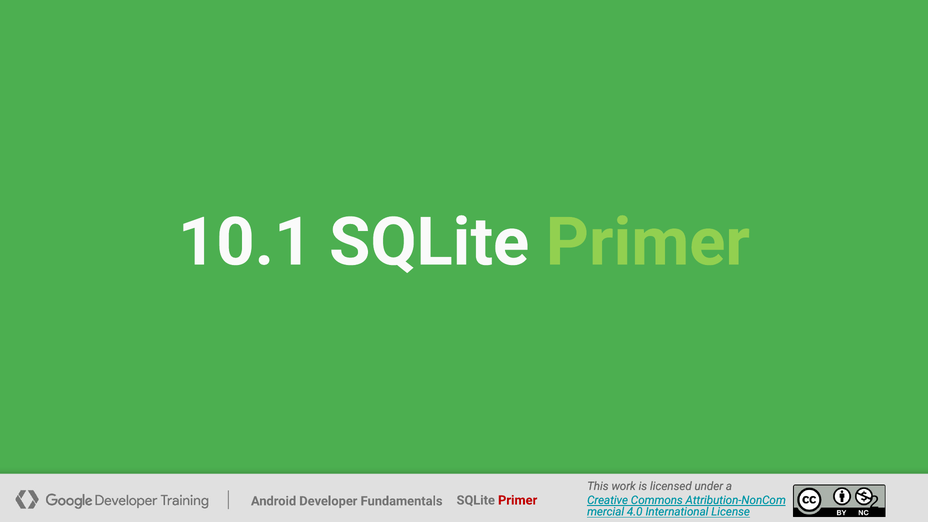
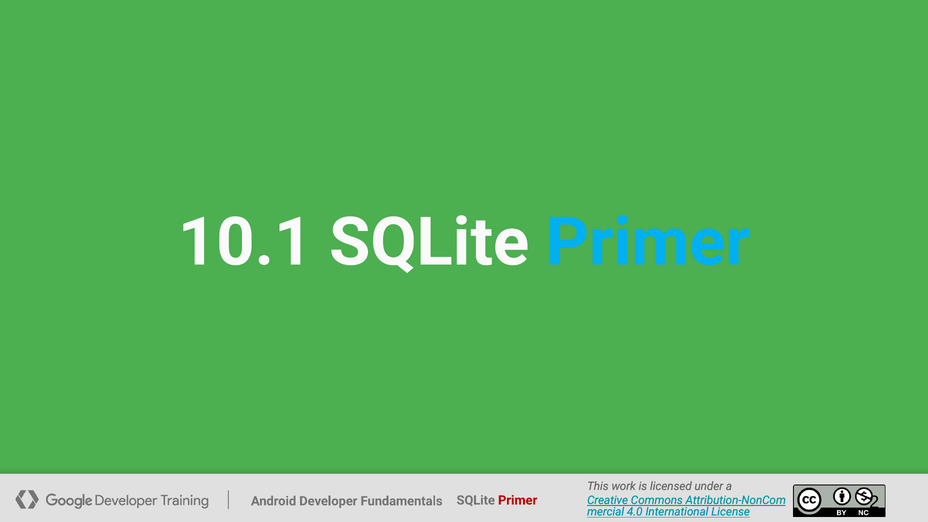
Primer at (648, 242) colour: light green -> light blue
